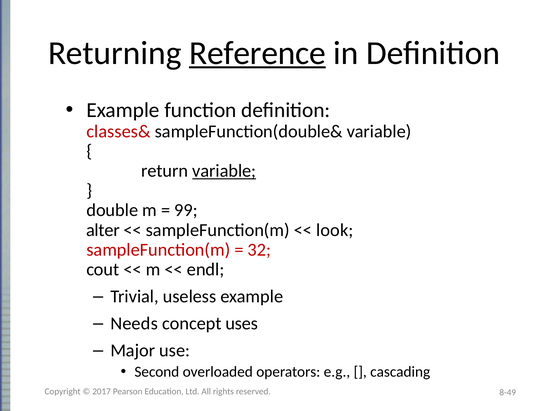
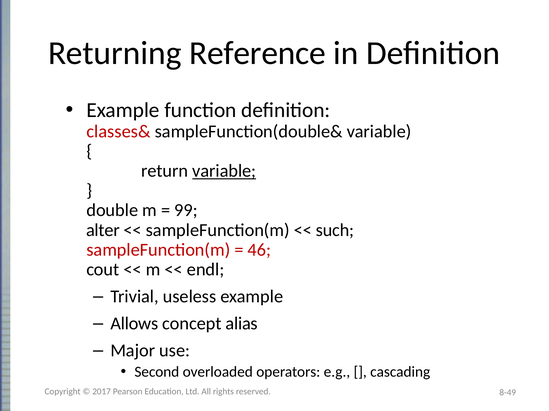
Reference underline: present -> none
look: look -> such
32: 32 -> 46
Needs: Needs -> Allows
uses: uses -> alias
